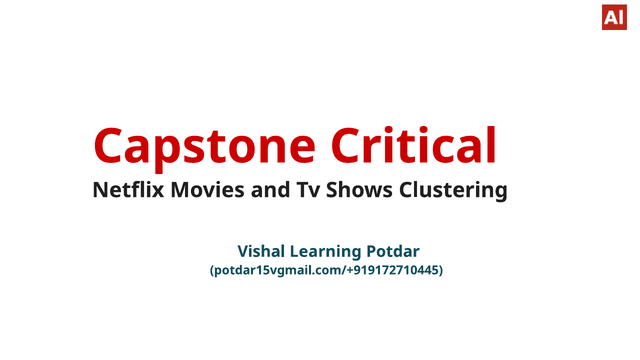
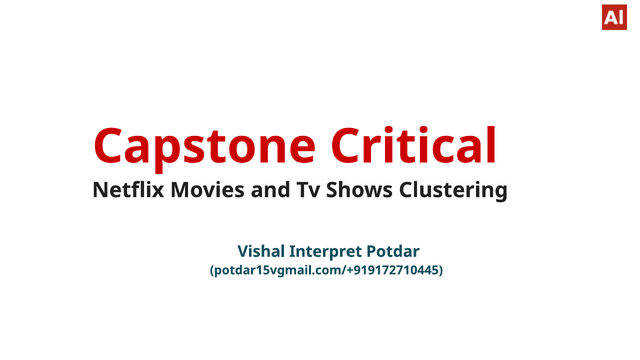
Learning: Learning -> Interpret
